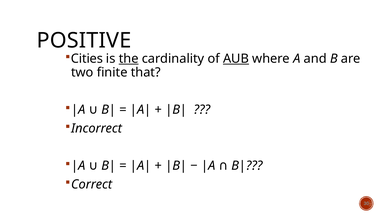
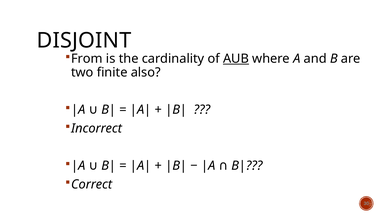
POSITIVE: POSITIVE -> DISJOINT
Cities: Cities -> From
the underline: present -> none
that: that -> also
